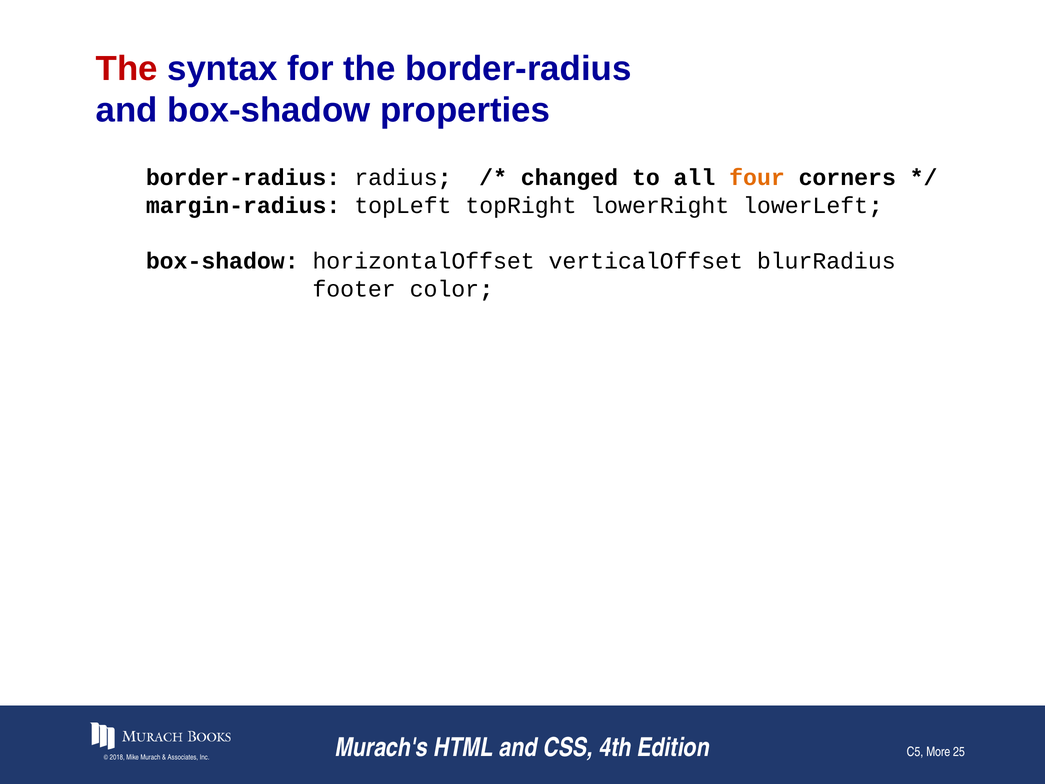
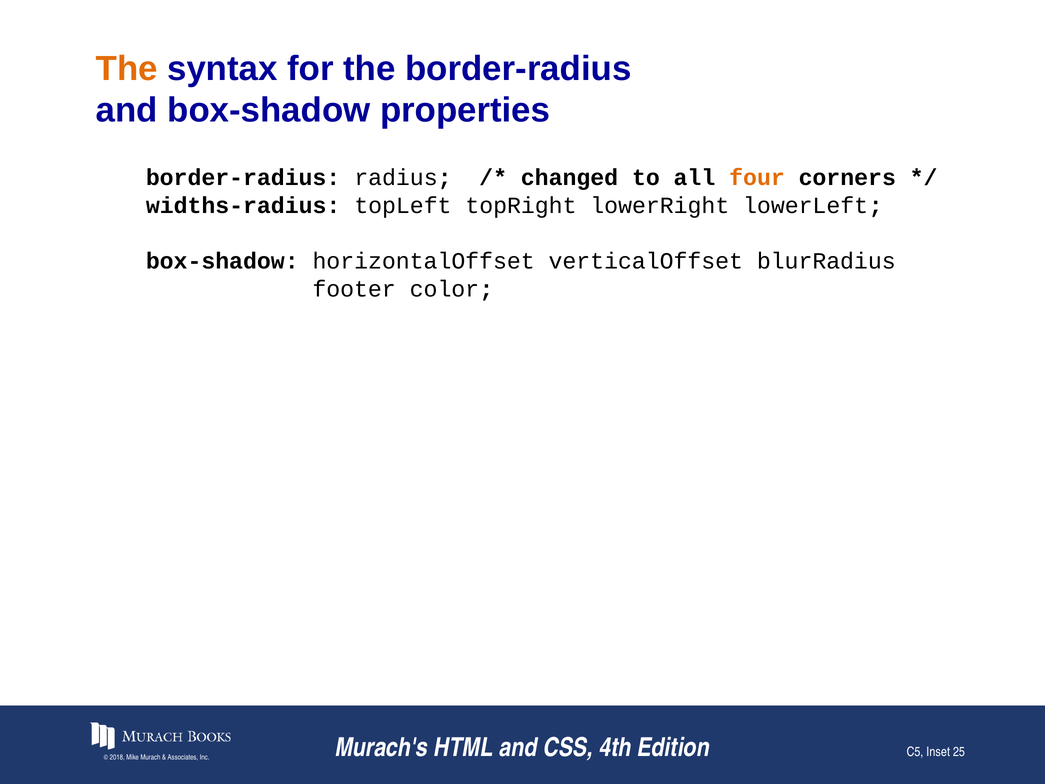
The at (127, 69) colour: red -> orange
margin-radius: margin-radius -> widths-radius
More: More -> Inset
